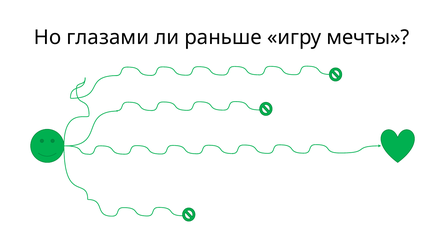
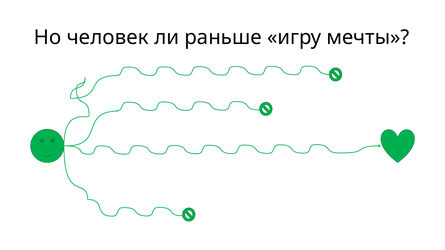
глазами: глазами -> человек
